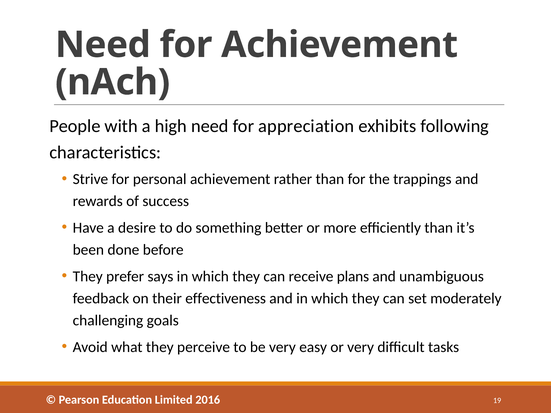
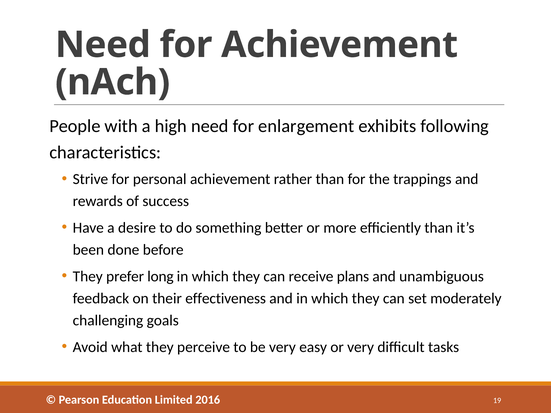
appreciation: appreciation -> enlargement
says: says -> long
